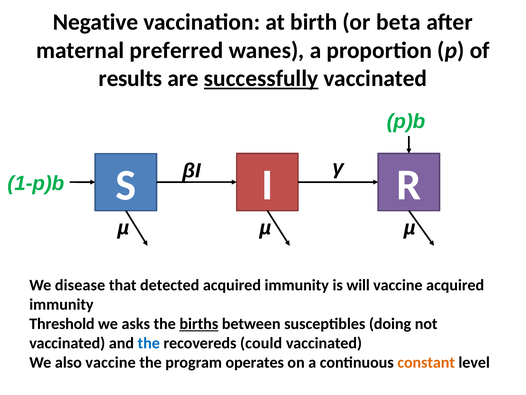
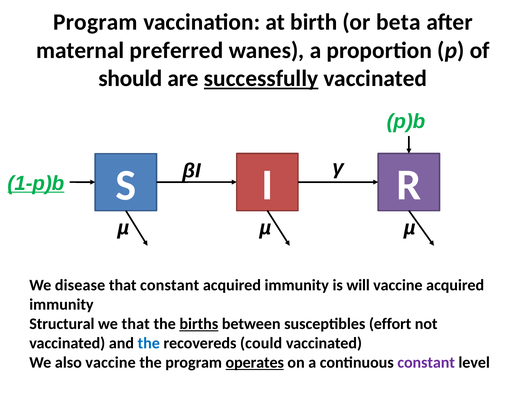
Negative at (96, 22): Negative -> Program
results: results -> should
1-p)b underline: none -> present
that detected: detected -> constant
Threshold: Threshold -> Structural
we asks: asks -> that
doing: doing -> effort
operates underline: none -> present
constant at (426, 362) colour: orange -> purple
